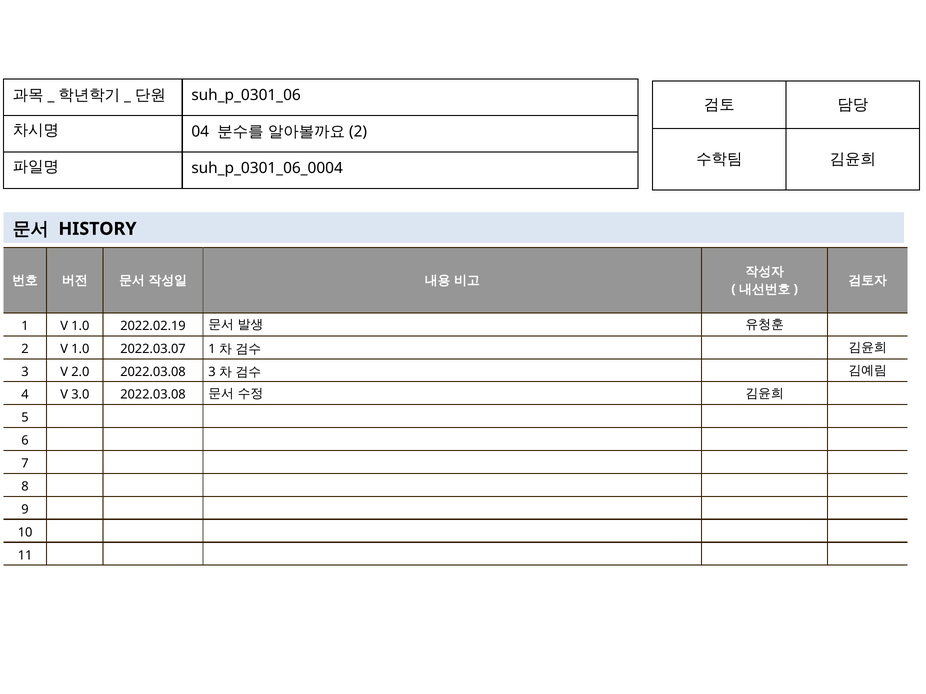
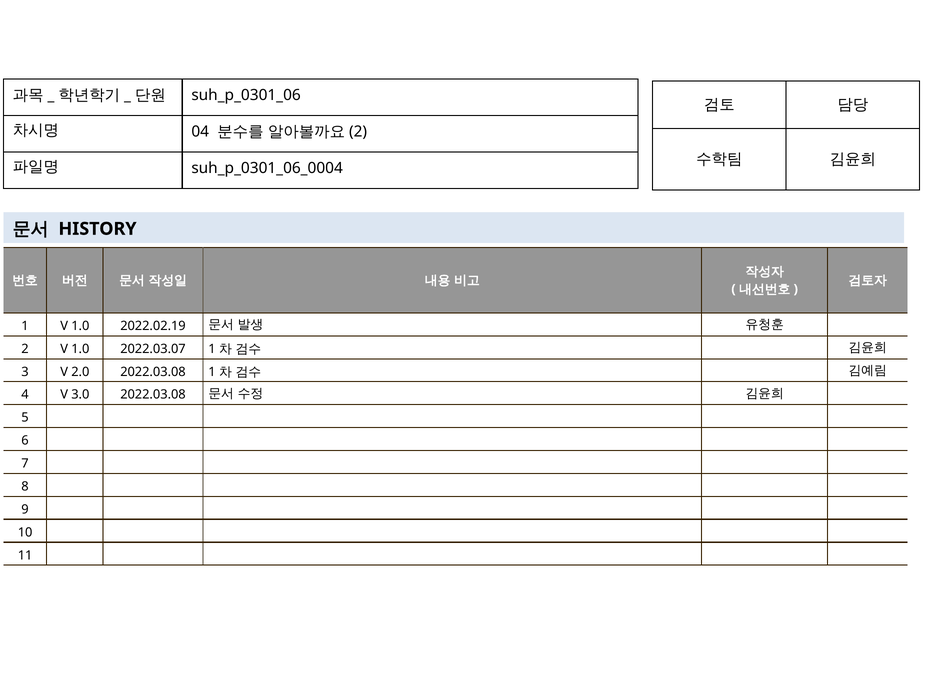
2022.03.08 3: 3 -> 1
